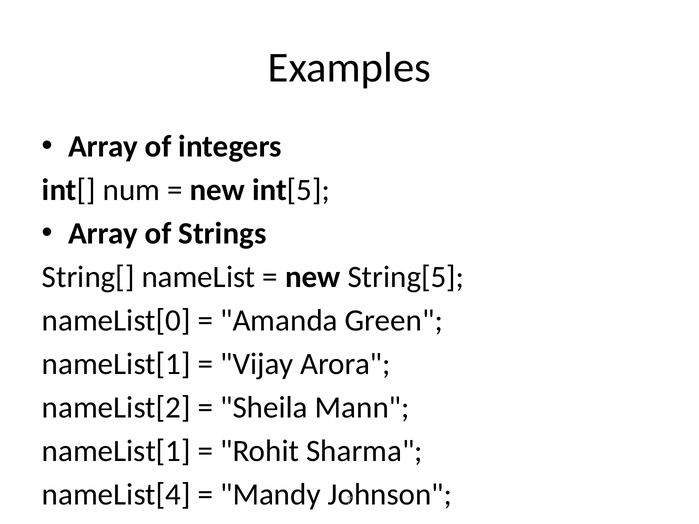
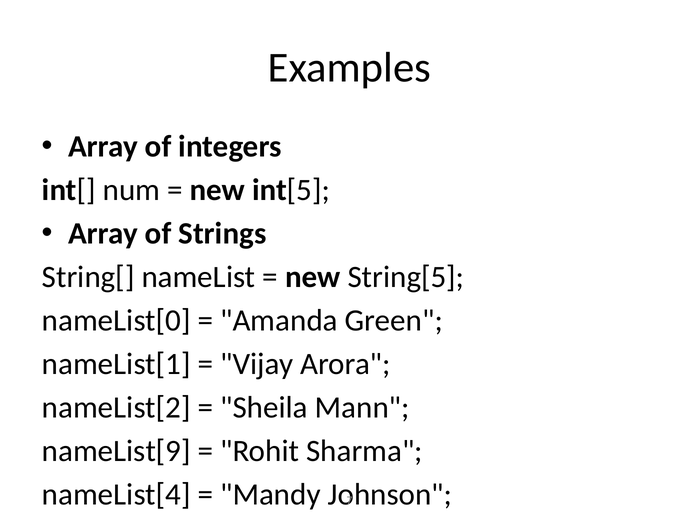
nameList[1 at (116, 451): nameList[1 -> nameList[9
